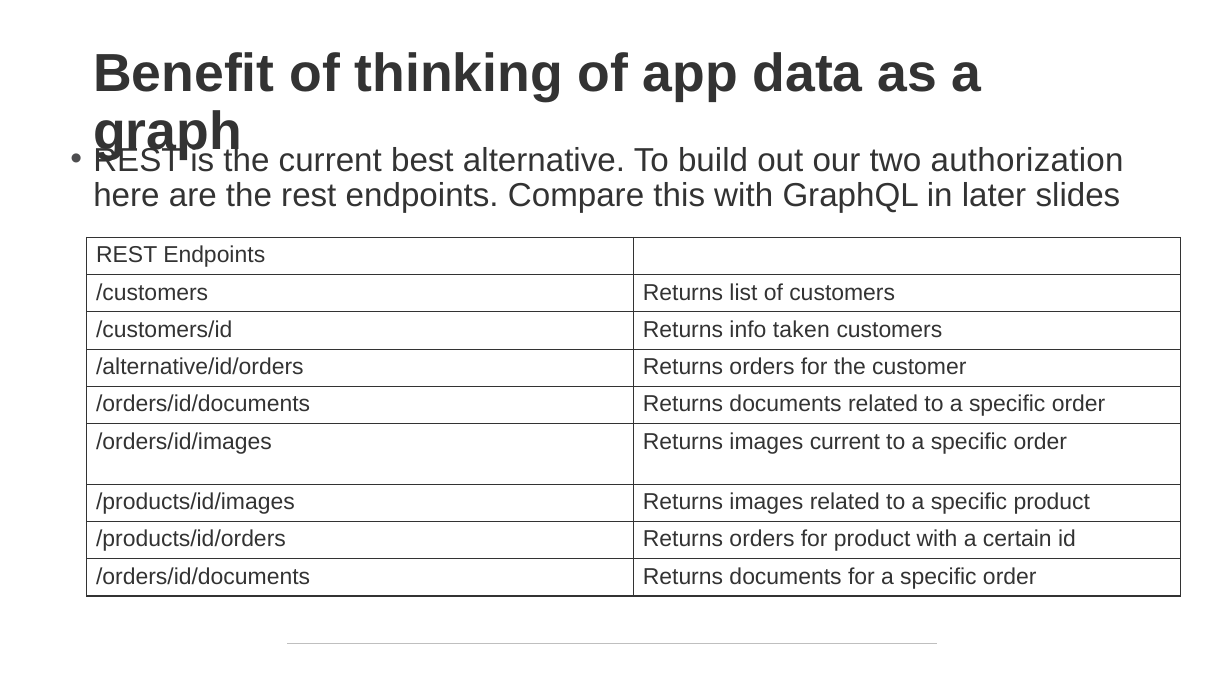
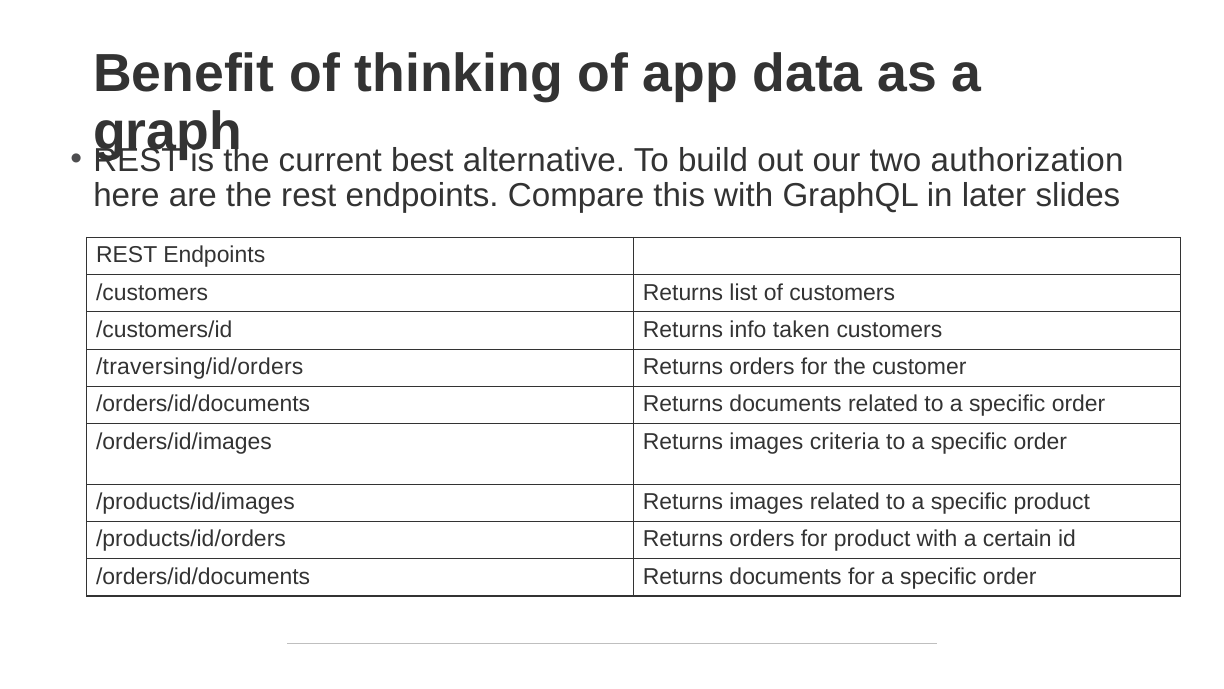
/alternative/id/orders: /alternative/id/orders -> /traversing/id/orders
images current: current -> criteria
